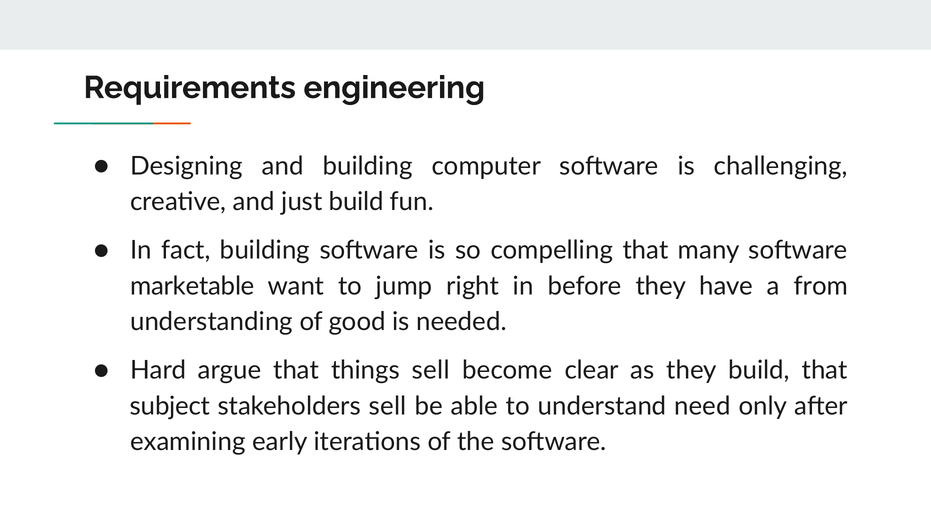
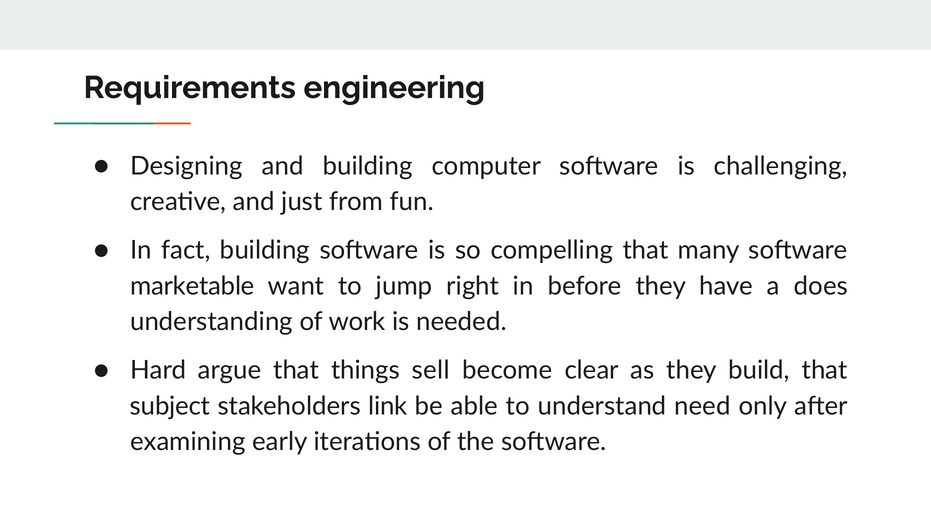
just build: build -> from
from: from -> does
good: good -> work
stakeholders sell: sell -> link
